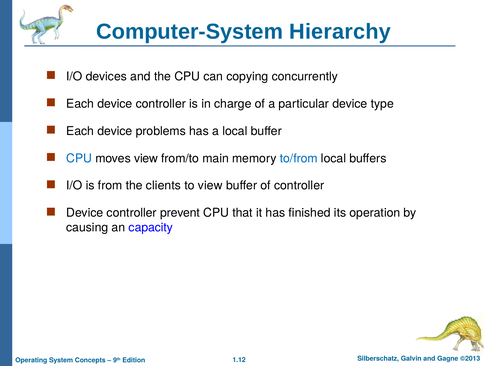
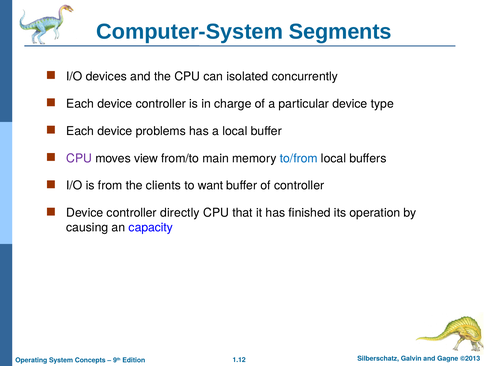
Hierarchy: Hierarchy -> Segments
copying: copying -> isolated
CPU at (79, 158) colour: blue -> purple
to view: view -> want
prevent: prevent -> directly
